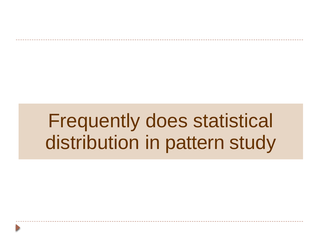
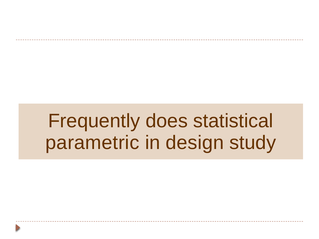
distribution: distribution -> parametric
pattern: pattern -> design
